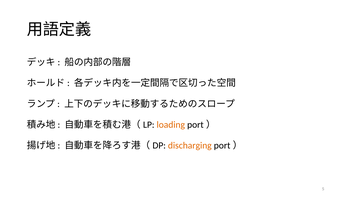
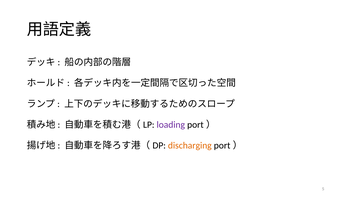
loading colour: orange -> purple
